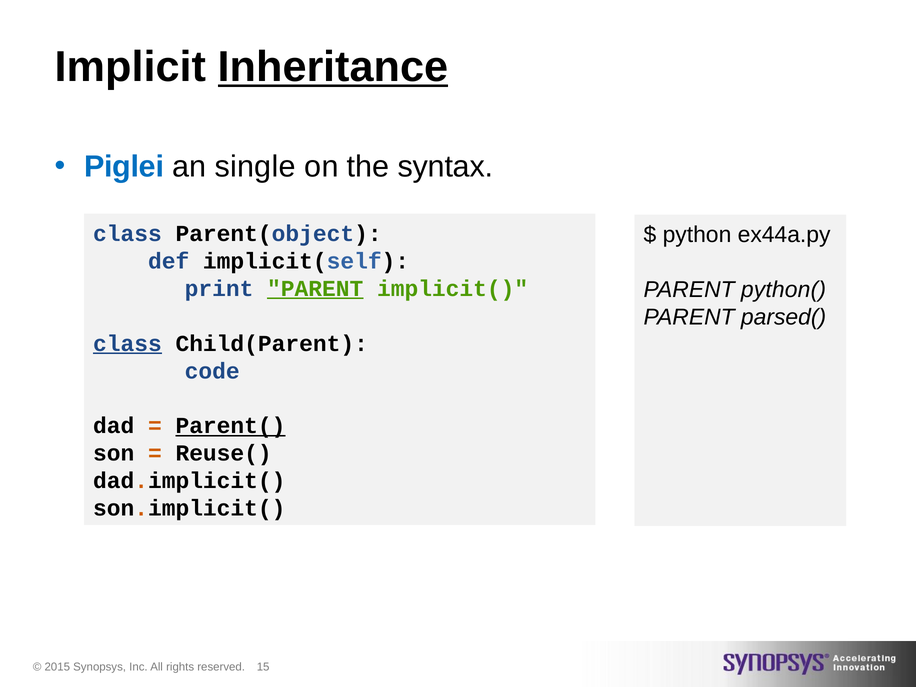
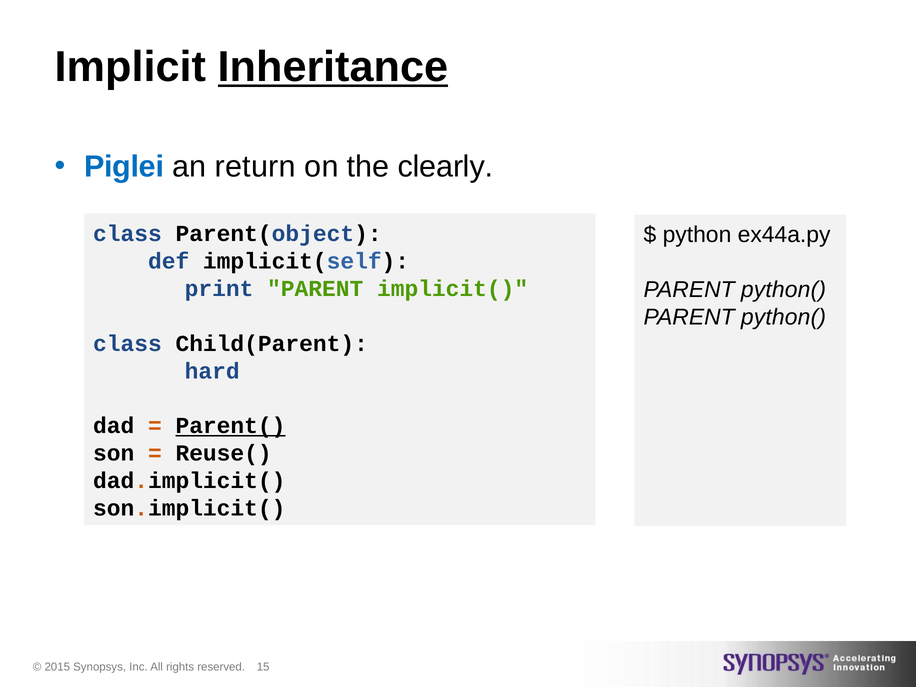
single: single -> return
syntax: syntax -> clearly
PARENT at (315, 289) underline: present -> none
parsed( at (784, 317): parsed( -> python(
class at (127, 343) underline: present -> none
code: code -> hard
